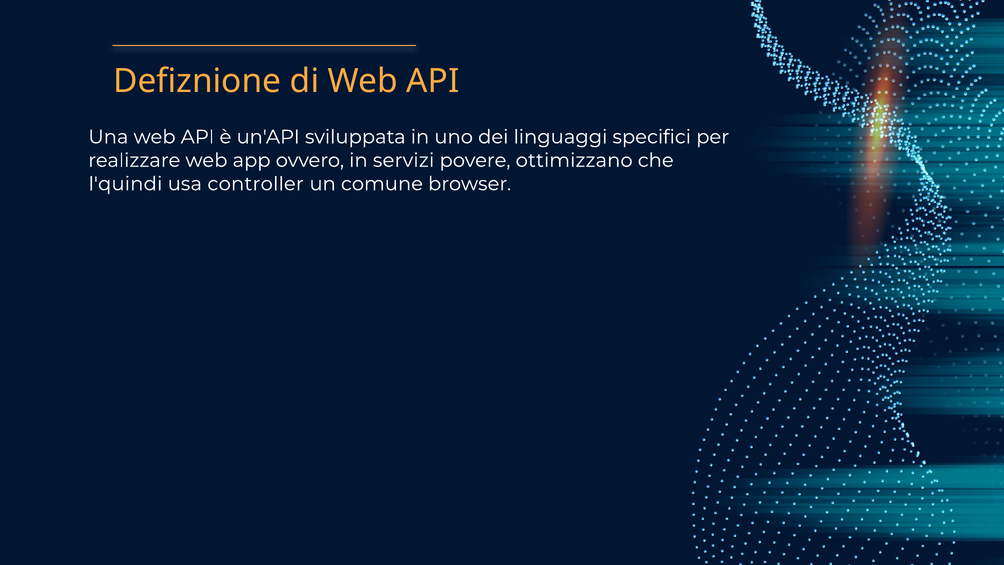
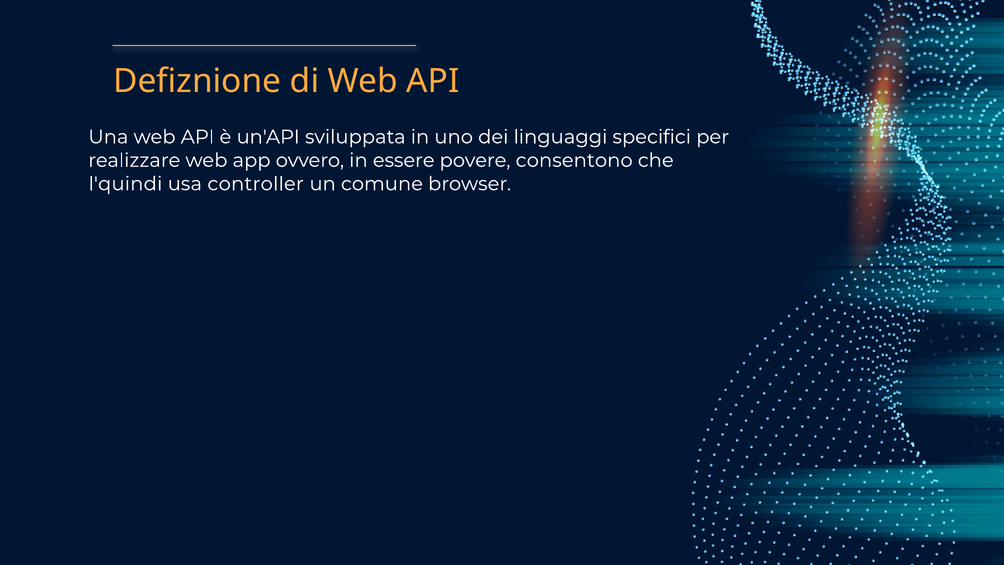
servizi: servizi -> essere
ottimizzano: ottimizzano -> consentono
